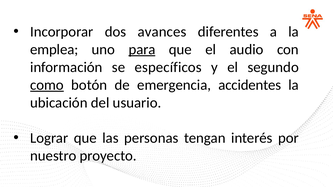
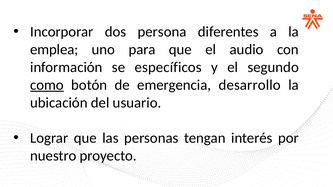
avances: avances -> persona
para underline: present -> none
accidentes: accidentes -> desarrollo
